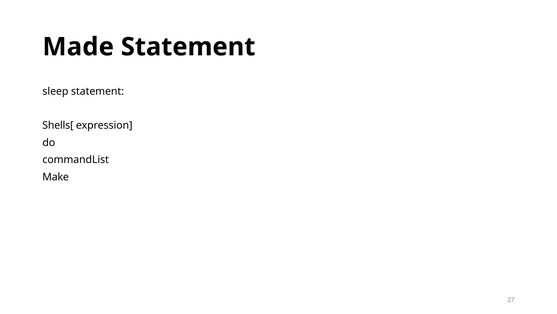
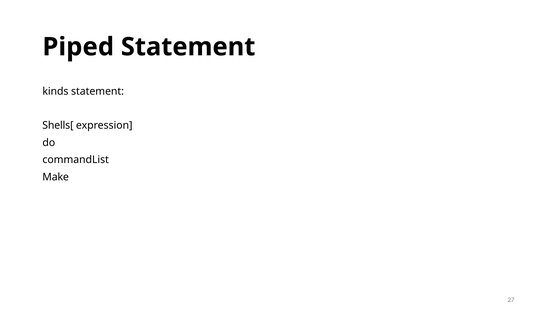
Made: Made -> Piped
sleep: sleep -> kinds
